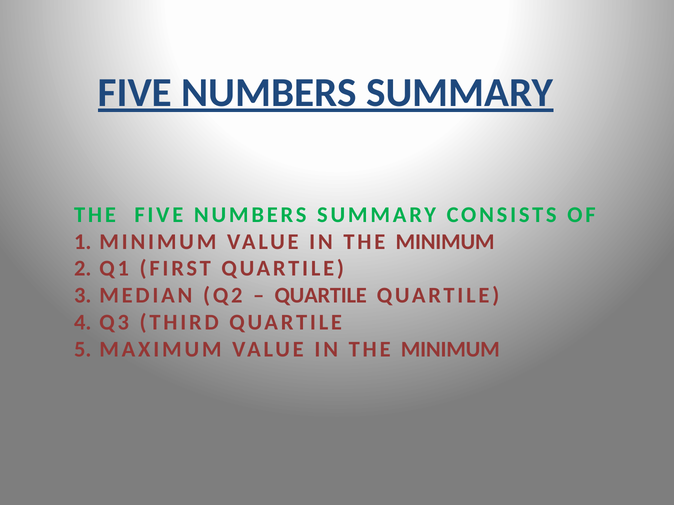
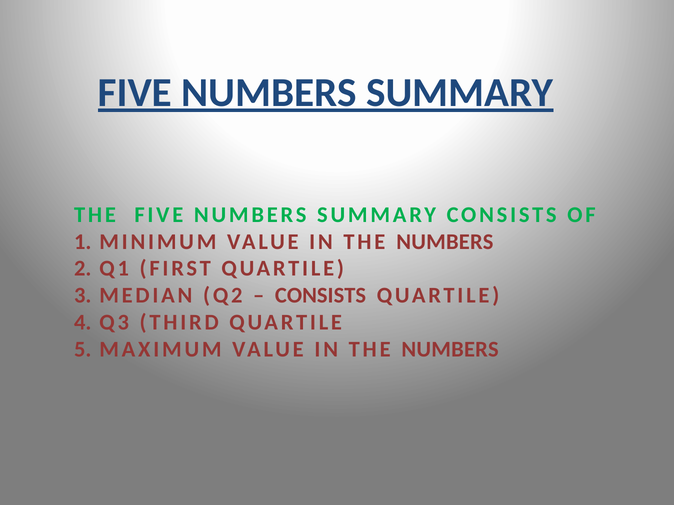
MINIMUM at (445, 242): MINIMUM -> NUMBERS
QUARTILE at (321, 296): QUARTILE -> CONSISTS
MINIMUM at (450, 350): MINIMUM -> NUMBERS
